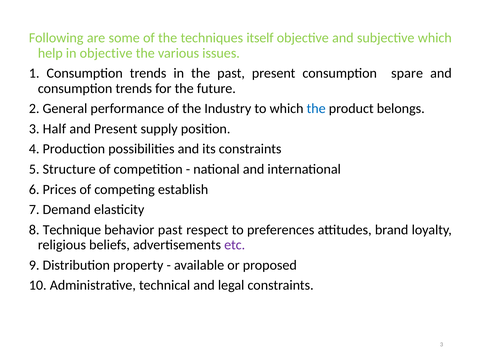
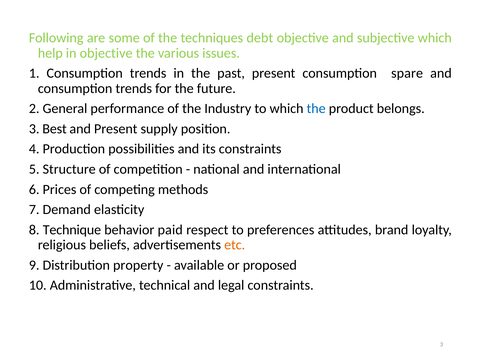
itself: itself -> debt
Half: Half -> Best
establish: establish -> methods
behavior past: past -> paid
etc colour: purple -> orange
